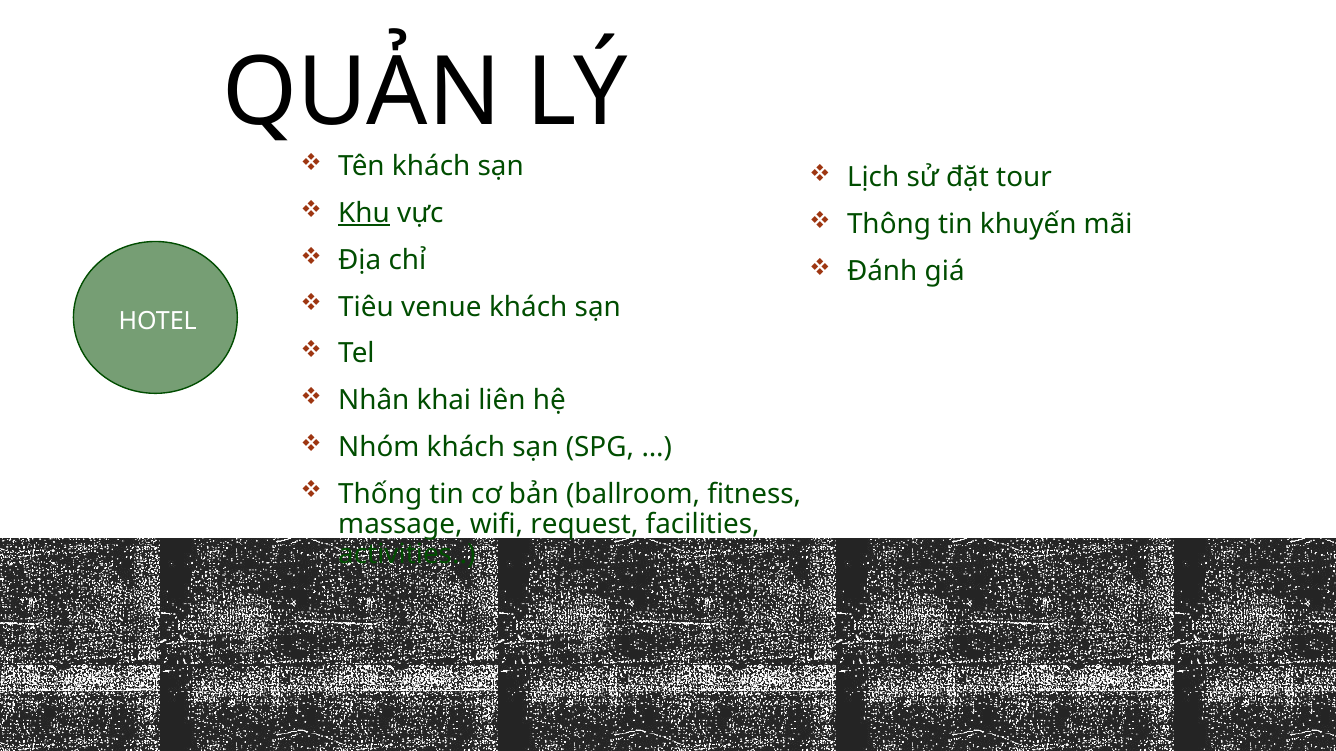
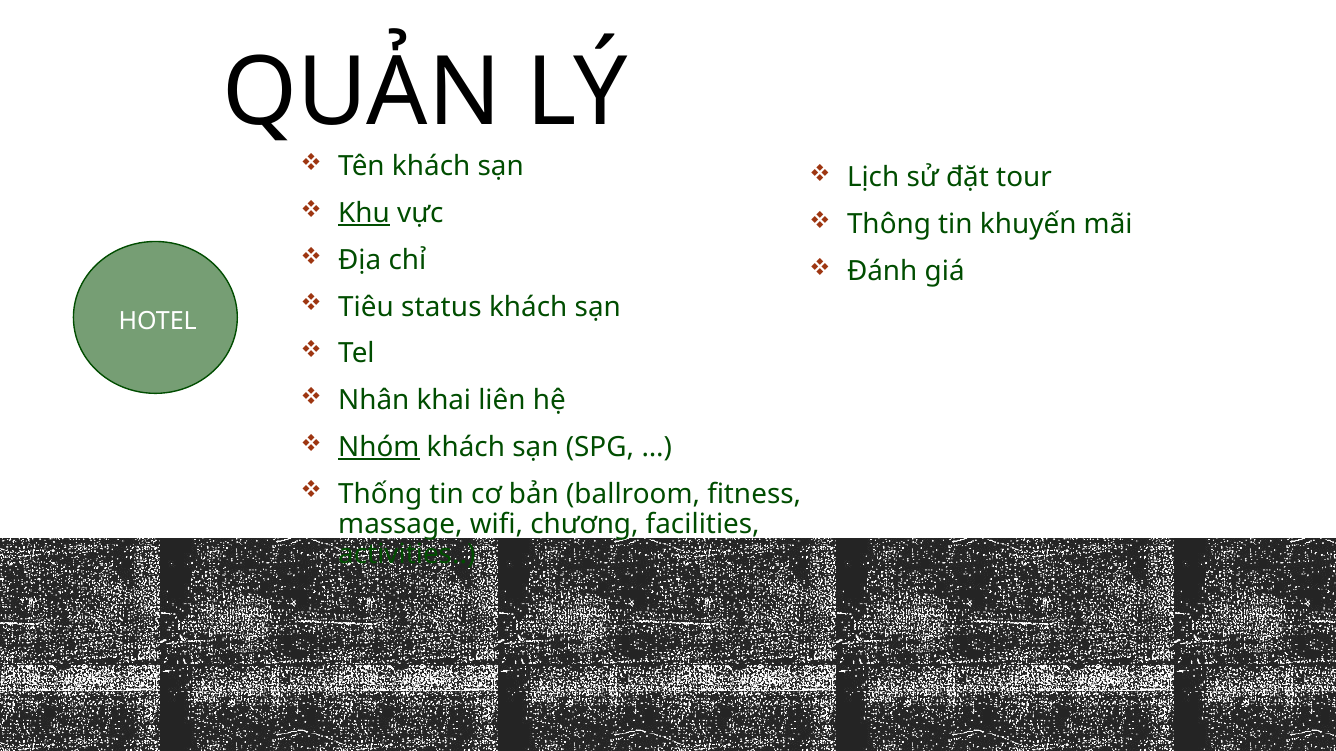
venue: venue -> status
Nhóm underline: none -> present
request: request -> chương
